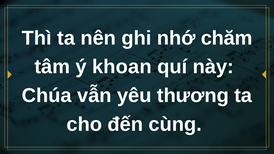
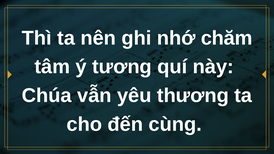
khoan: khoan -> tương
